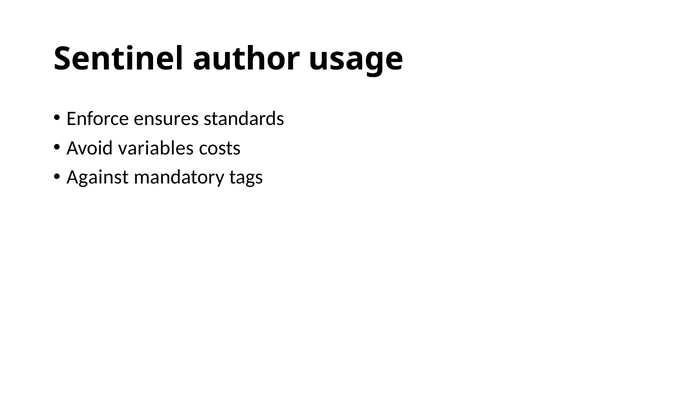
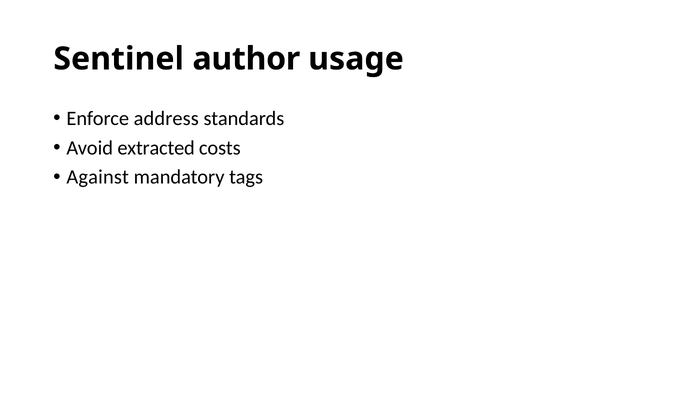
ensures: ensures -> address
variables: variables -> extracted
